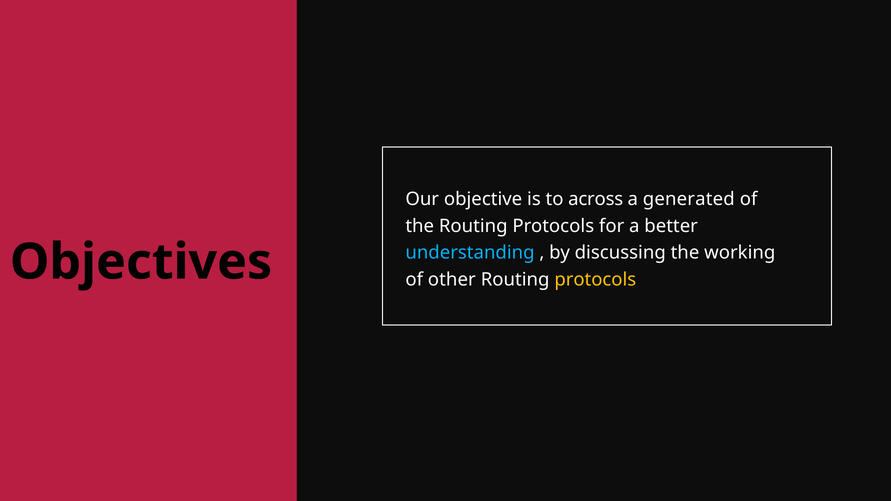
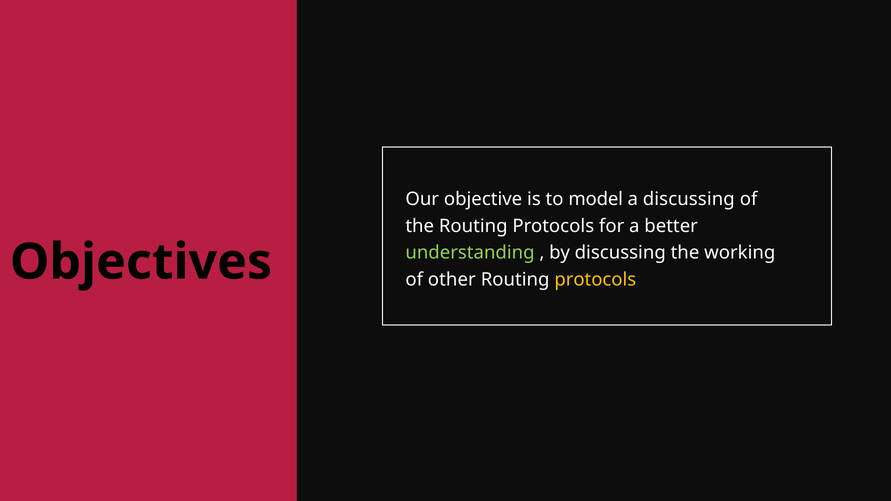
across: across -> model
a generated: generated -> discussing
understanding colour: light blue -> light green
